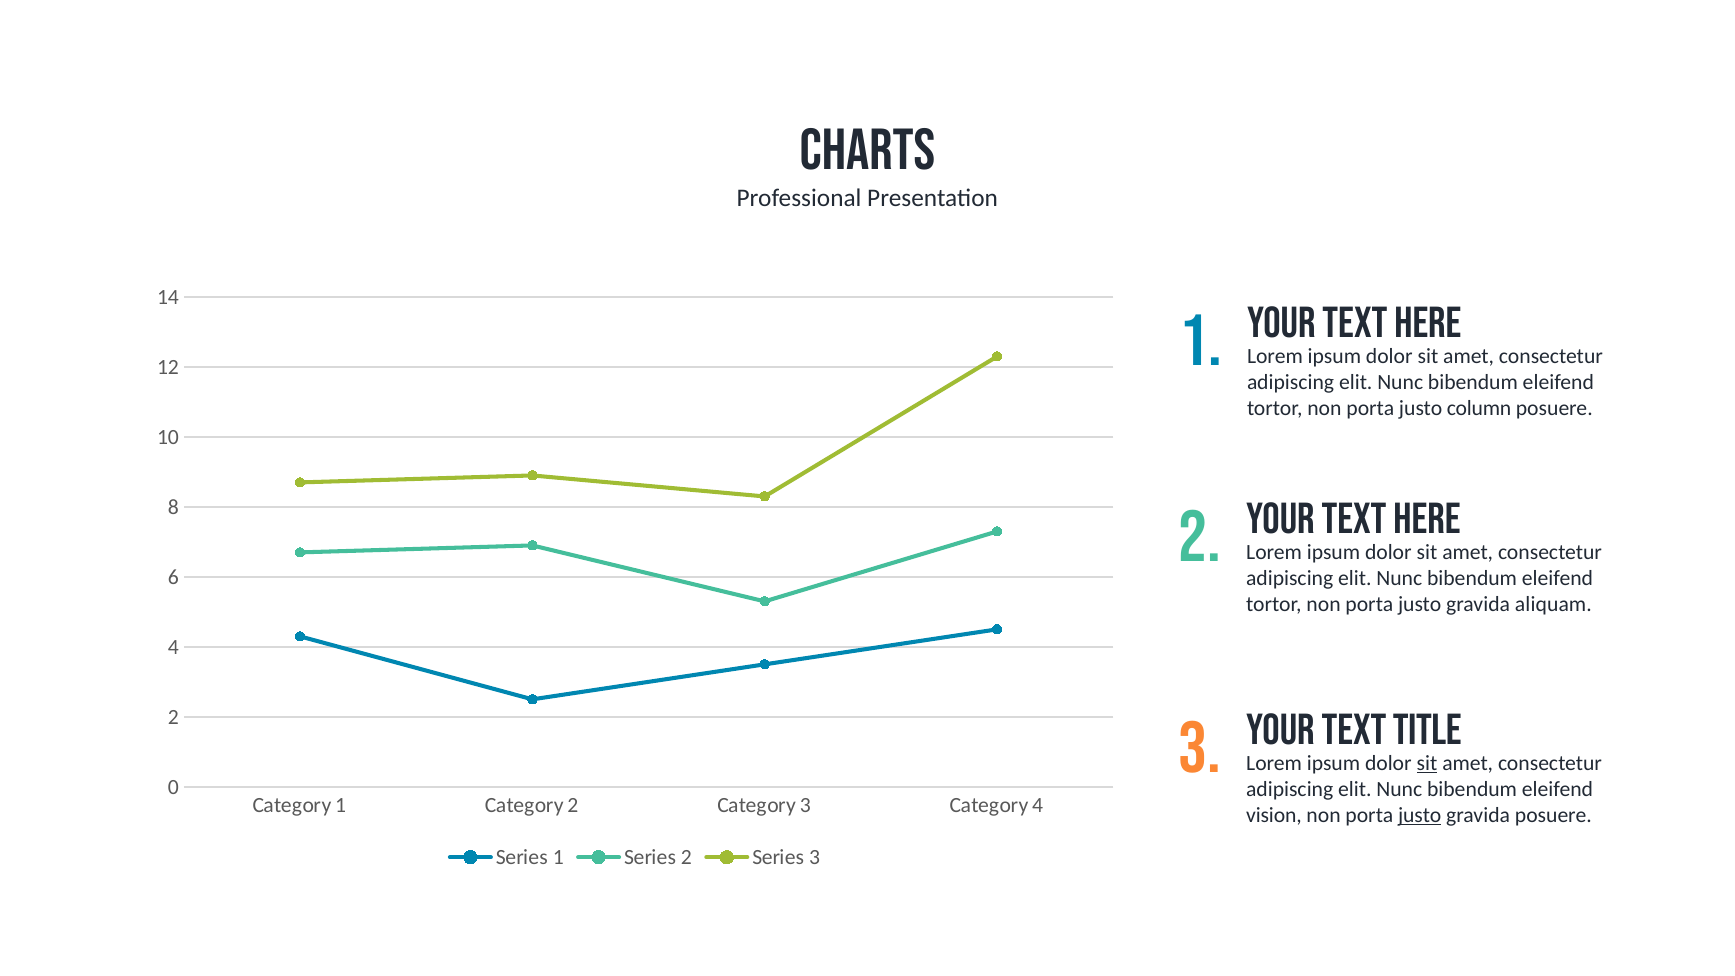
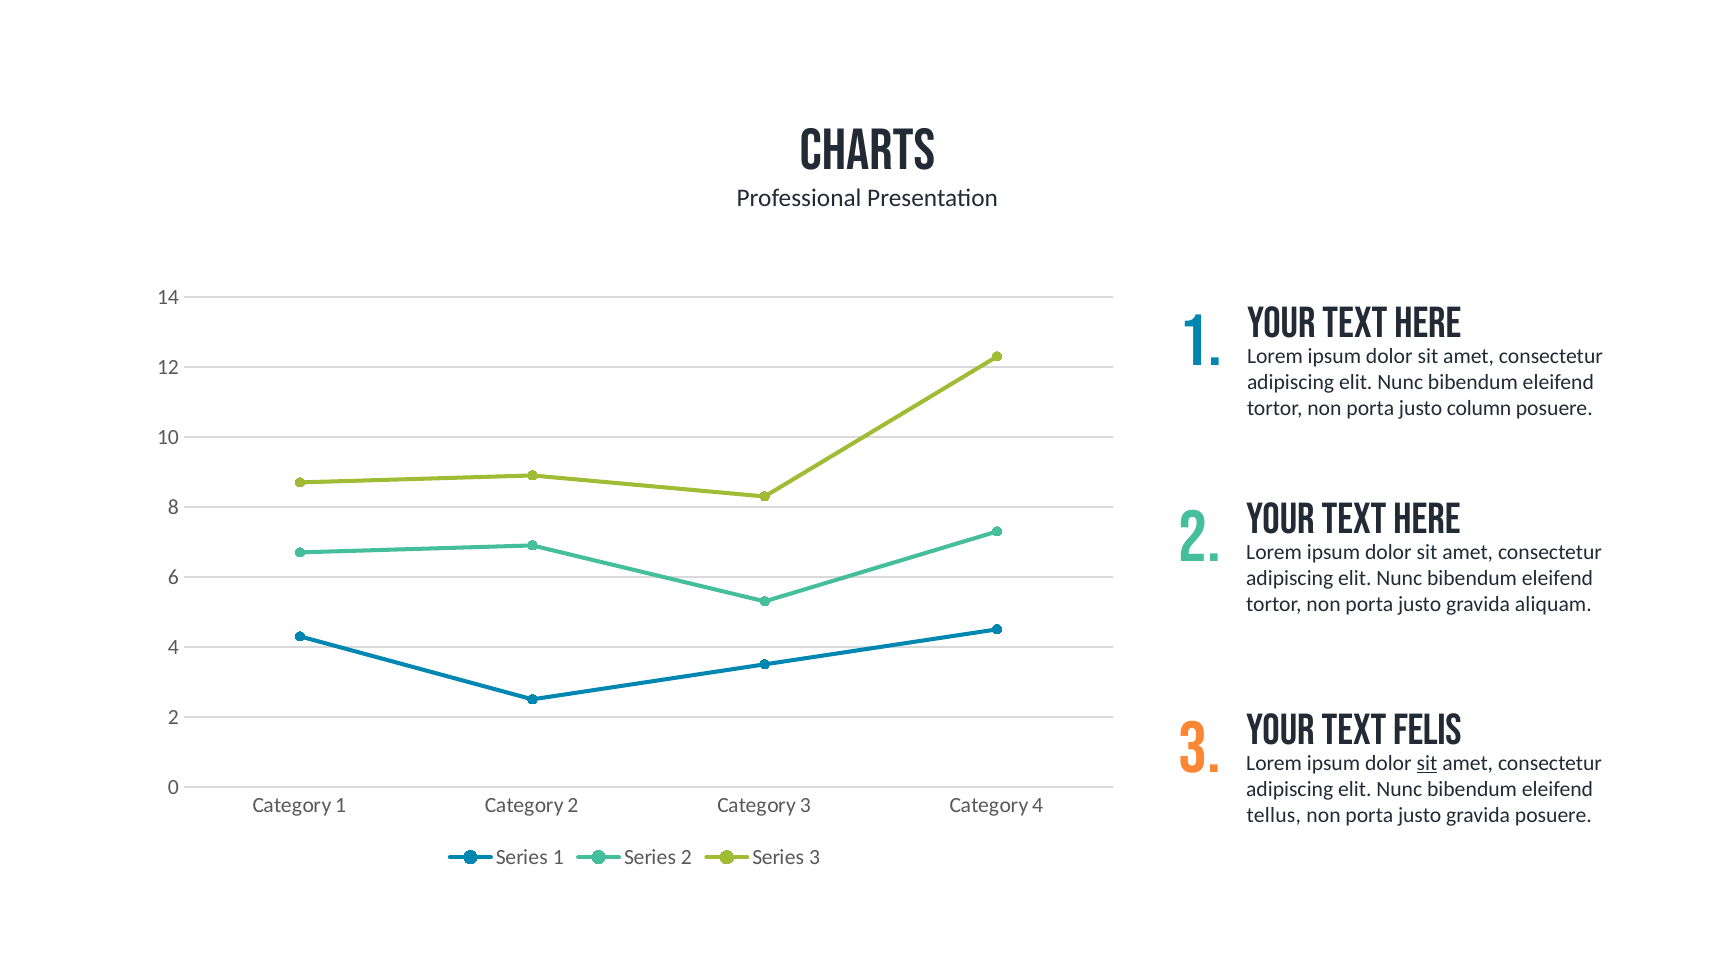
title: title -> felis
vision: vision -> tellus
justo at (1420, 815) underline: present -> none
